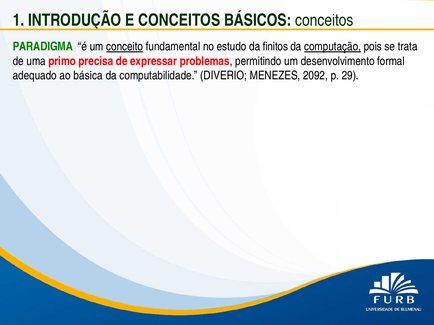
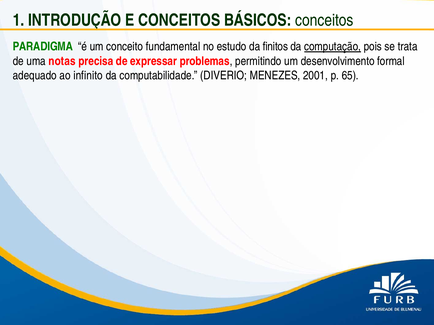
conceito underline: present -> none
primo: primo -> notas
básica: básica -> infinito
2092: 2092 -> 2001
29: 29 -> 65
